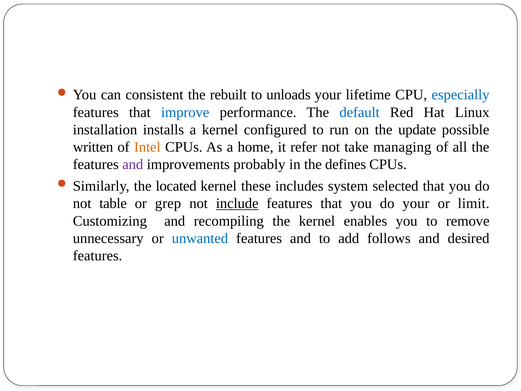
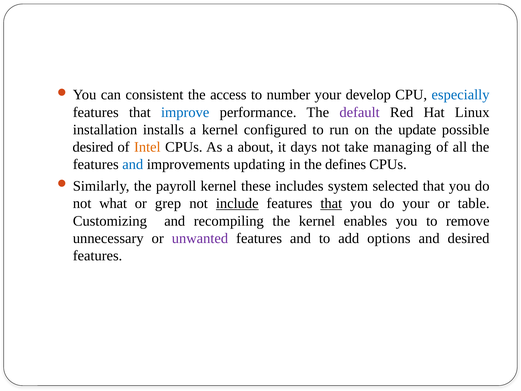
rebuilt: rebuilt -> access
unloads: unloads -> number
lifetime: lifetime -> develop
default colour: blue -> purple
written at (93, 147): written -> desired
home: home -> about
refer: refer -> days
and at (133, 164) colour: purple -> blue
probably: probably -> updating
located: located -> payroll
table: table -> what
that at (331, 203) underline: none -> present
limit: limit -> table
unwanted colour: blue -> purple
follows: follows -> options
